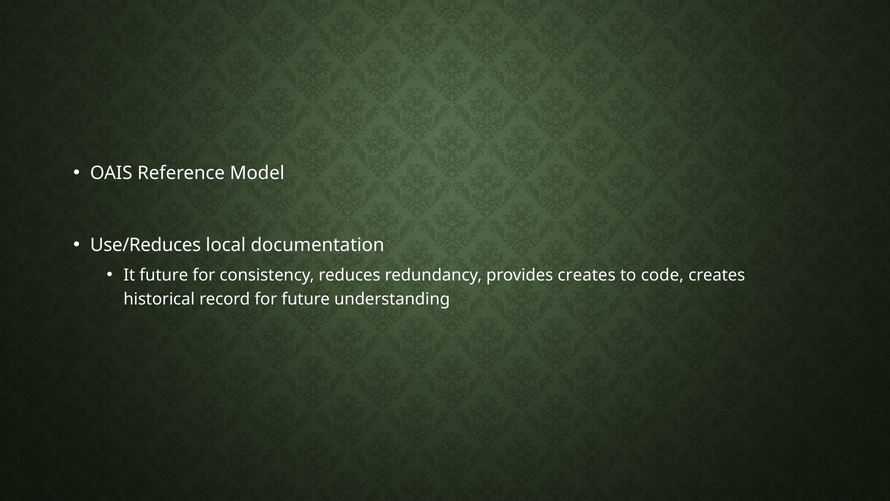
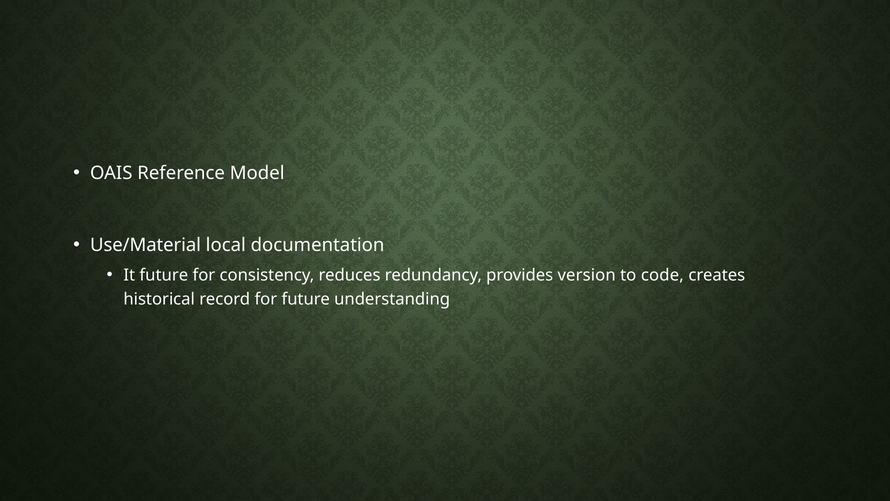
Use/Reduces: Use/Reduces -> Use/Material
provides creates: creates -> version
